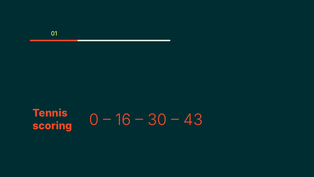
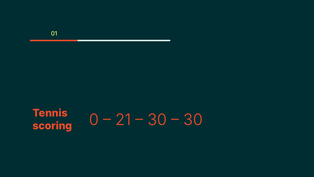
16: 16 -> 21
43 at (193, 120): 43 -> 30
